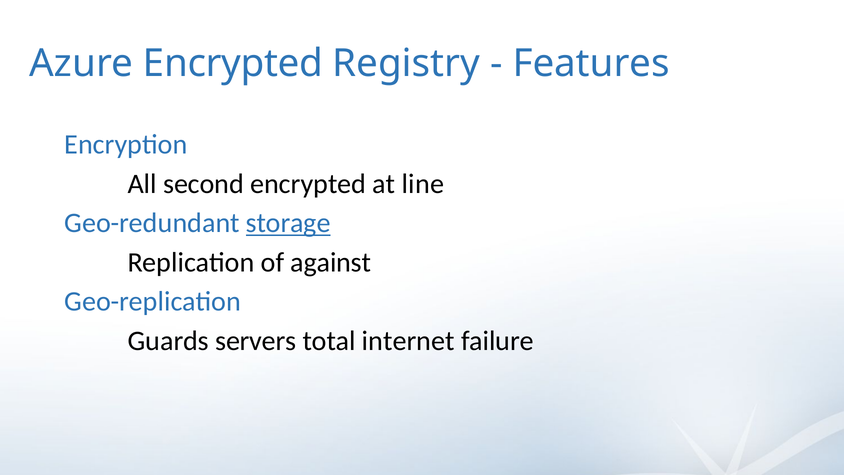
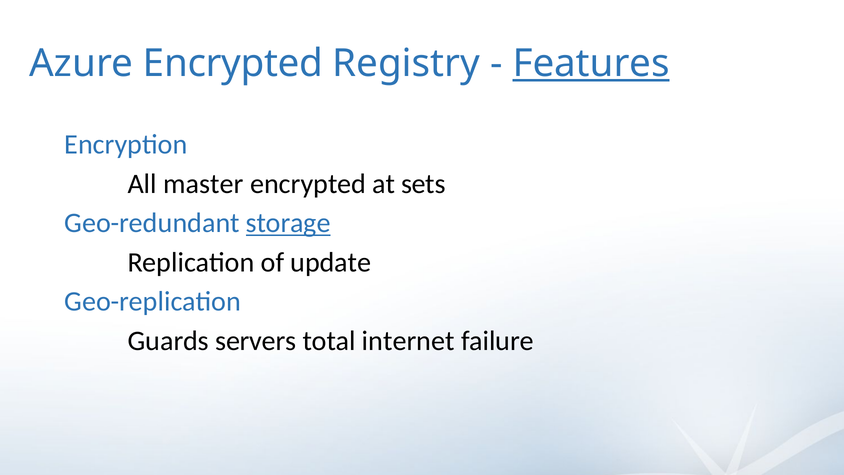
Features underline: none -> present
second: second -> master
line: line -> sets
against: against -> update
